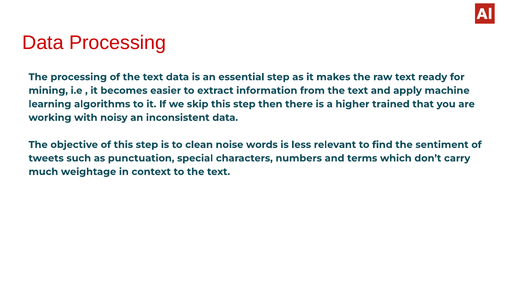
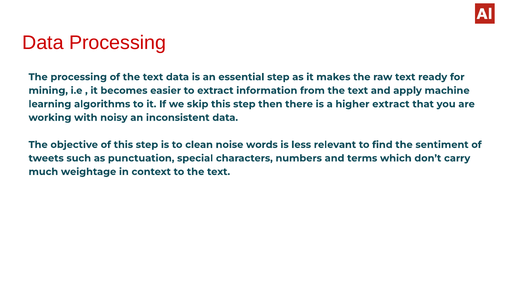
higher trained: trained -> extract
